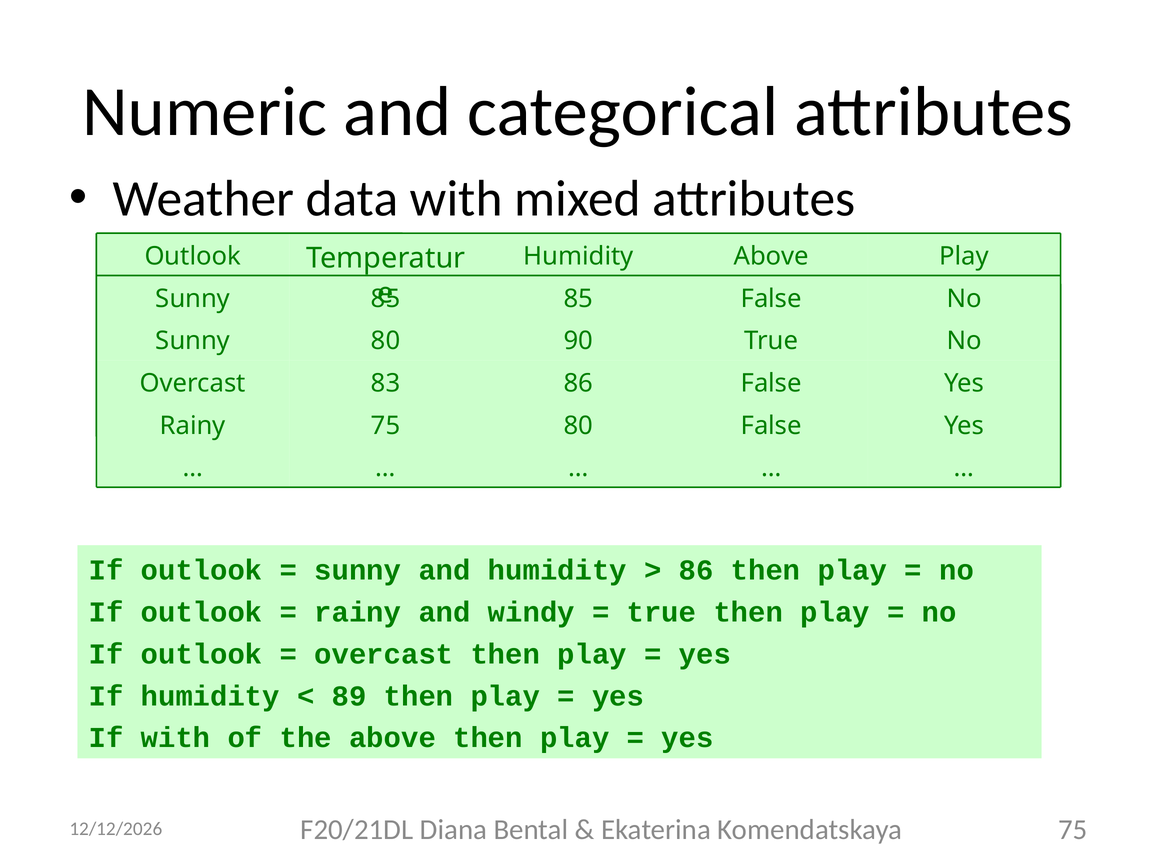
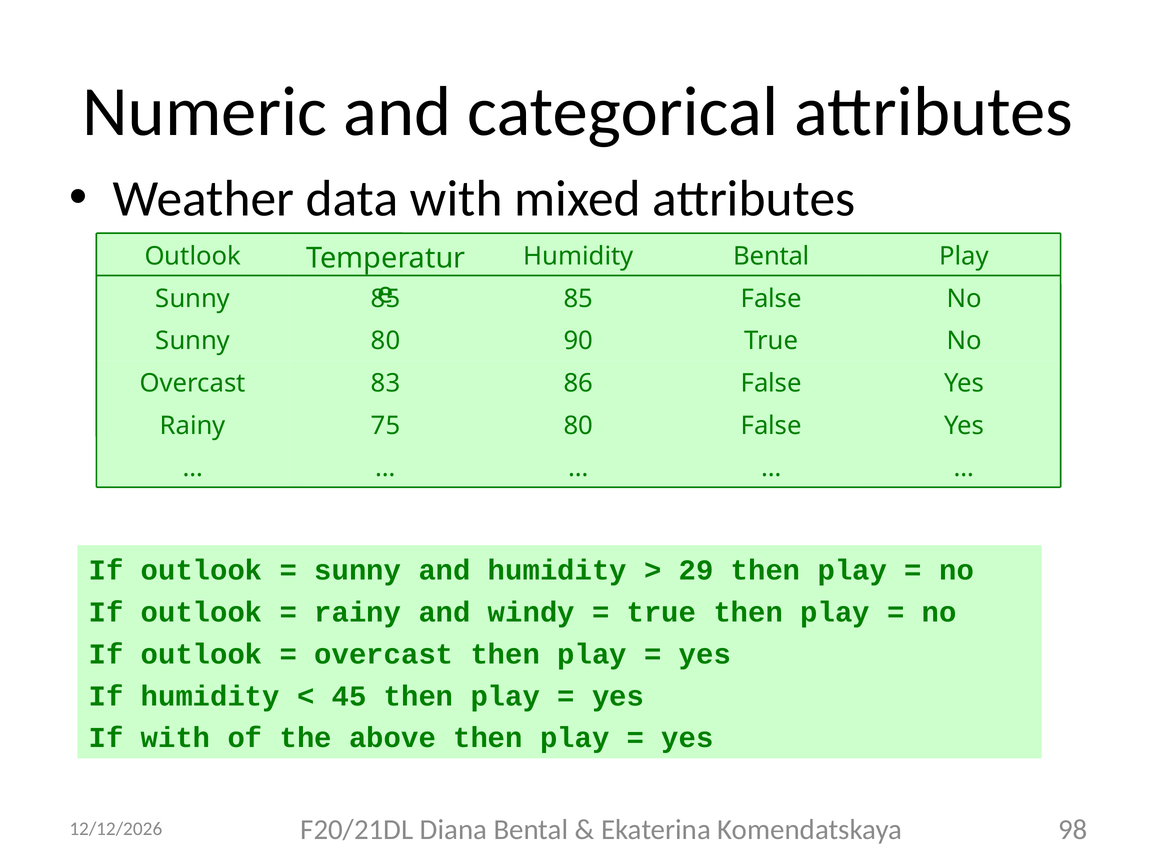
Above at (771, 256): Above -> Bental
86 at (696, 571): 86 -> 29
89: 89 -> 45
Komendatskaya 75: 75 -> 98
